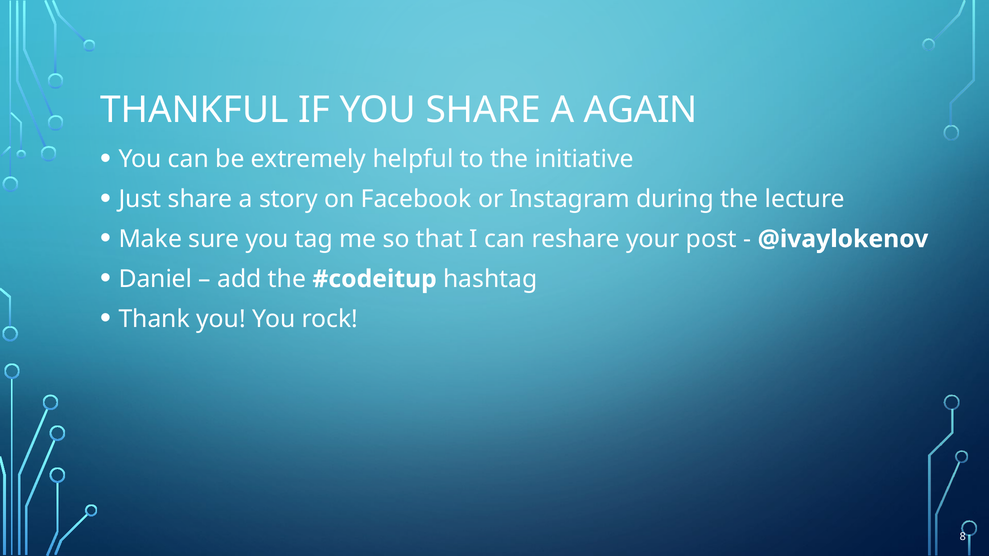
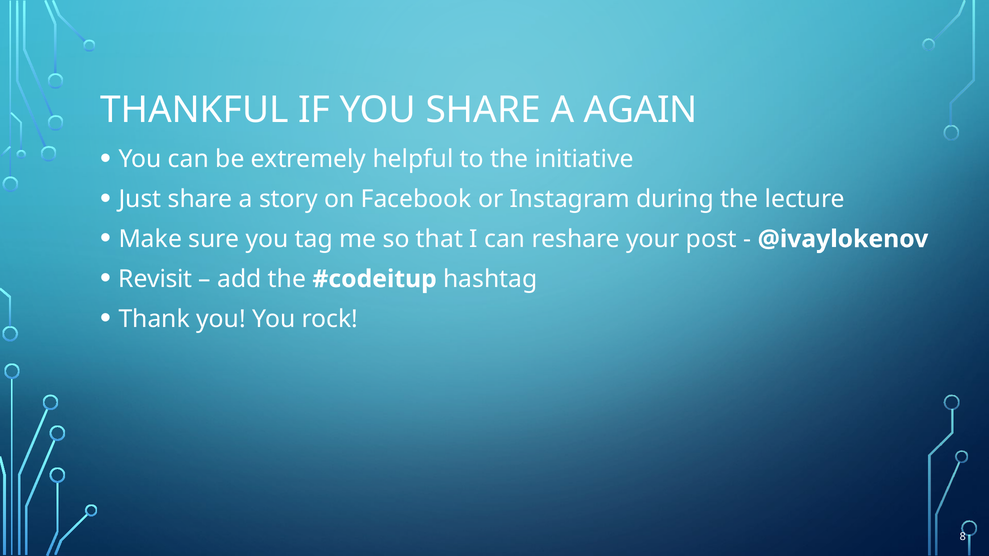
Daniel: Daniel -> Revisit
